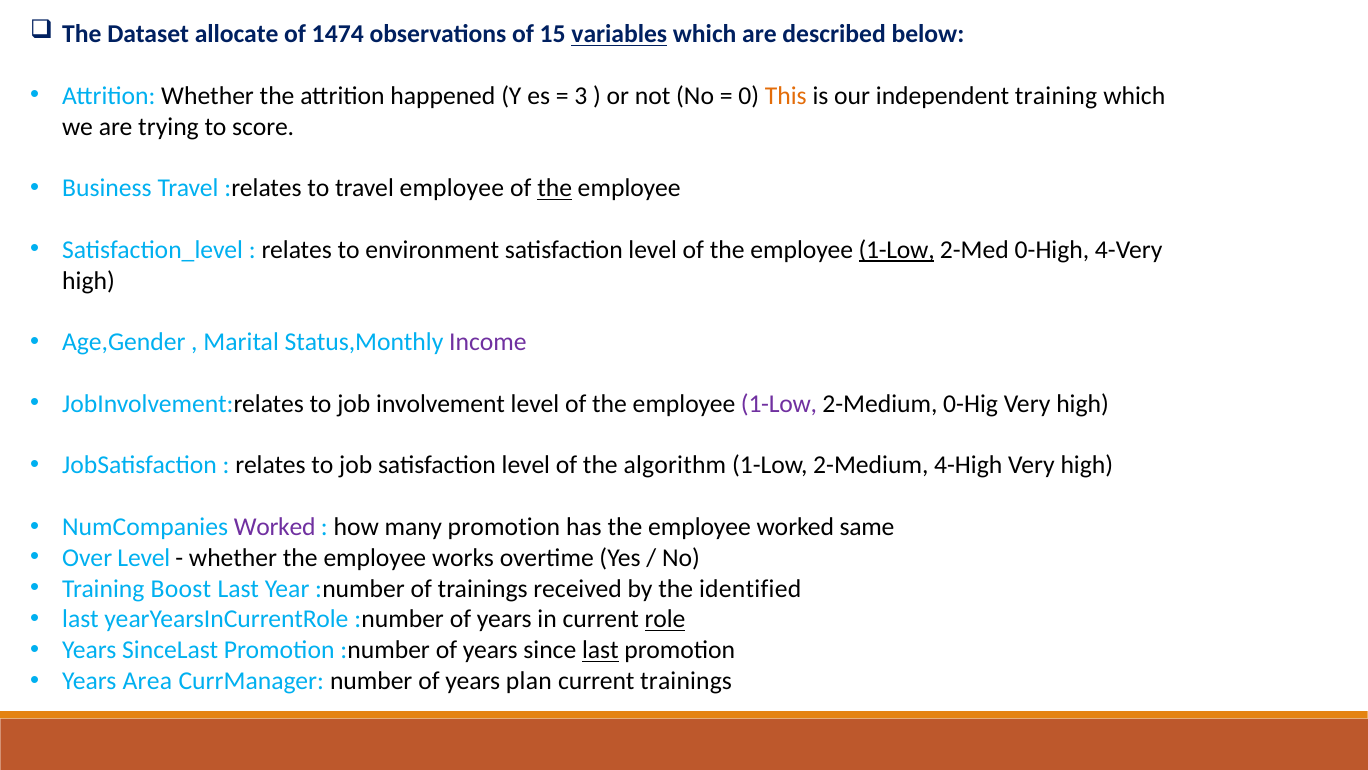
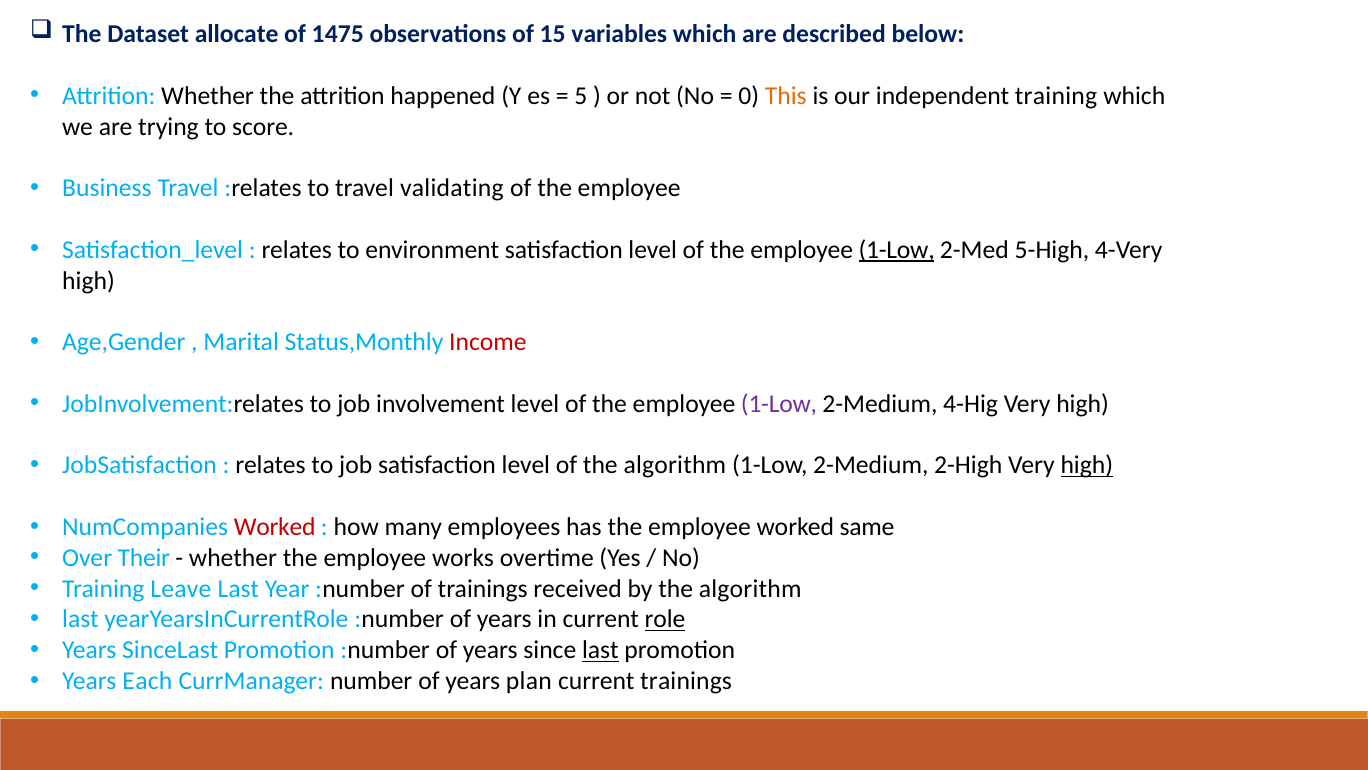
1474: 1474 -> 1475
variables underline: present -> none
3: 3 -> 5
travel employee: employee -> validating
the at (555, 188) underline: present -> none
0-High: 0-High -> 5-High
Income colour: purple -> red
0-Hig: 0-Hig -> 4-Hig
4-High: 4-High -> 2-High
high at (1087, 465) underline: none -> present
Worked at (275, 527) colour: purple -> red
many promotion: promotion -> employees
Over Level: Level -> Their
Boost: Boost -> Leave
by the identified: identified -> algorithm
Area: Area -> Each
